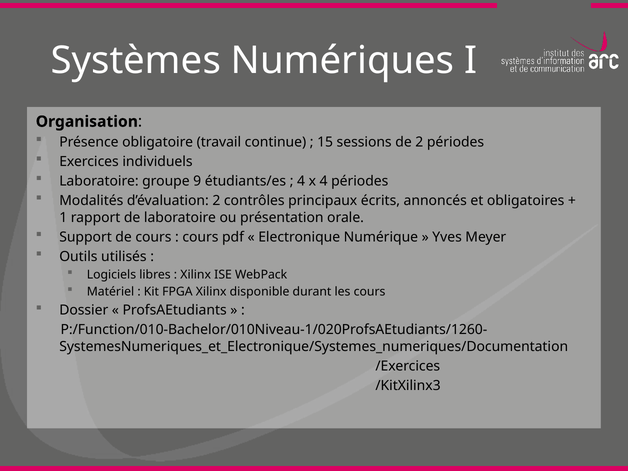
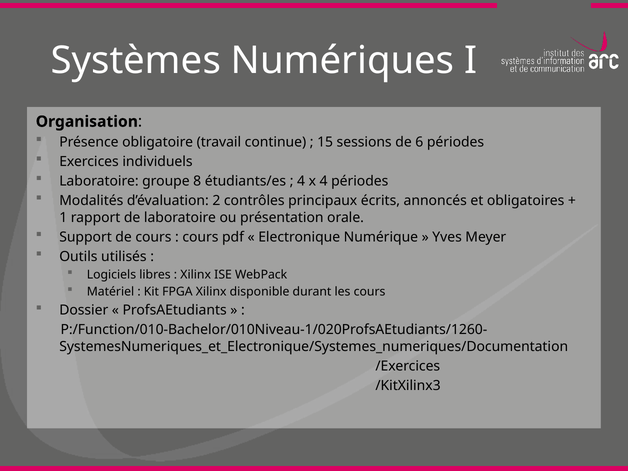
de 2: 2 -> 6
9: 9 -> 8
